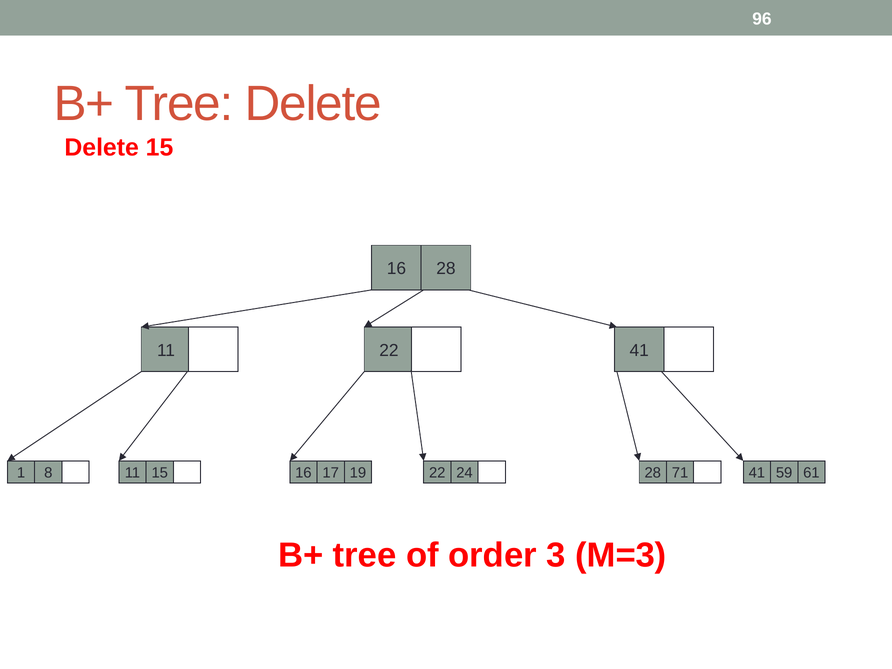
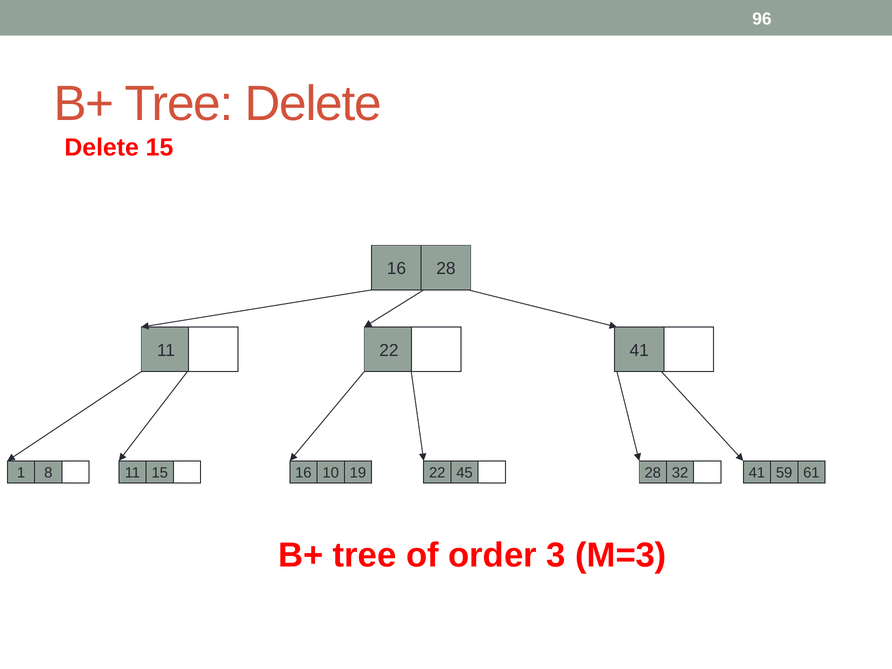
17: 17 -> 10
24: 24 -> 45
71: 71 -> 32
